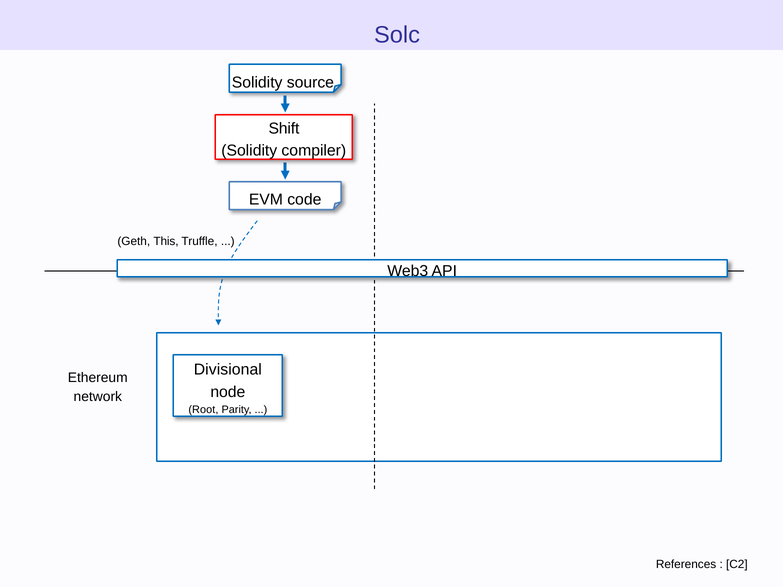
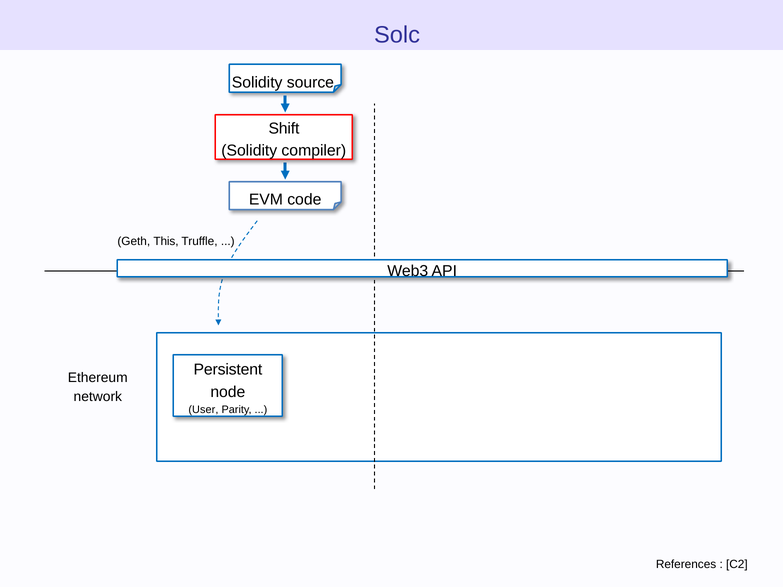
Divisional: Divisional -> Persistent
Root: Root -> User
